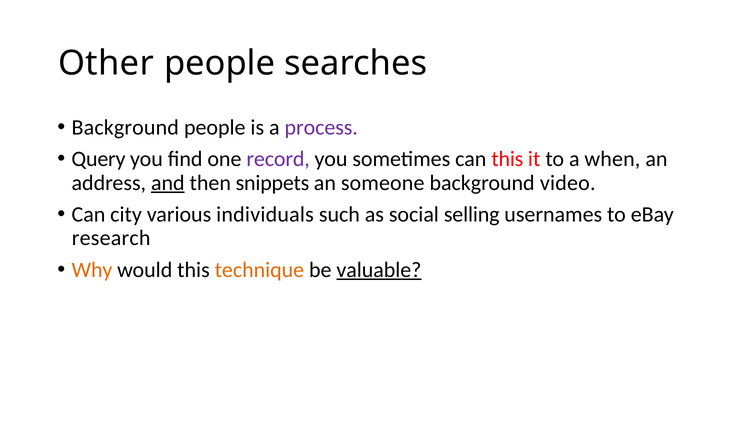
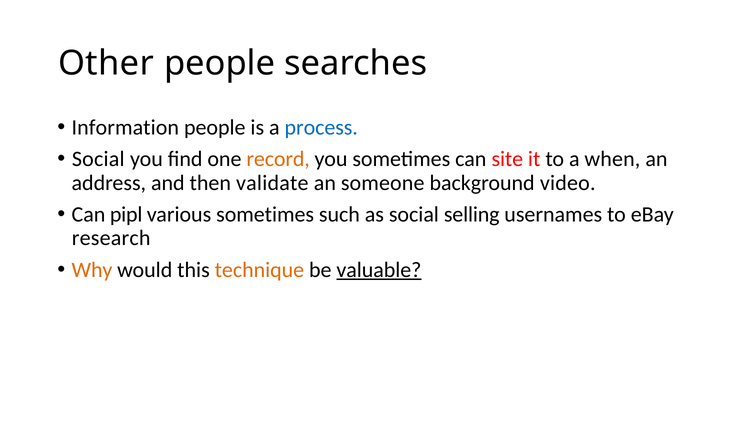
Background at (125, 127): Background -> Information
process colour: purple -> blue
Query at (98, 159): Query -> Social
record colour: purple -> orange
can this: this -> site
and underline: present -> none
snippets: snippets -> validate
city: city -> pipl
various individuals: individuals -> sometimes
